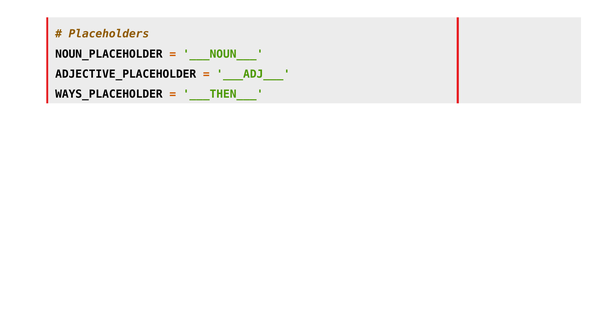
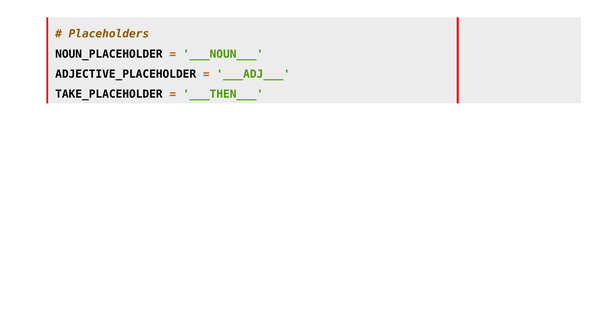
WAYS_PLACEHOLDER: WAYS_PLACEHOLDER -> TAKE_PLACEHOLDER
